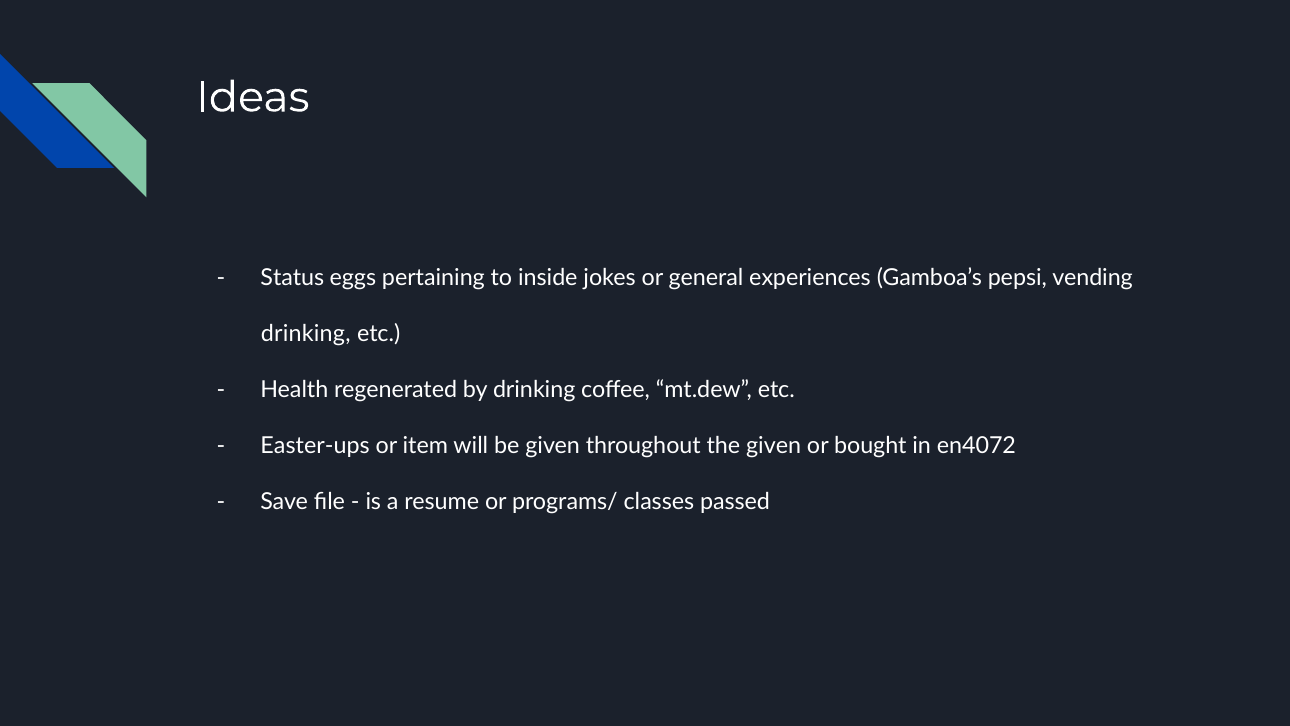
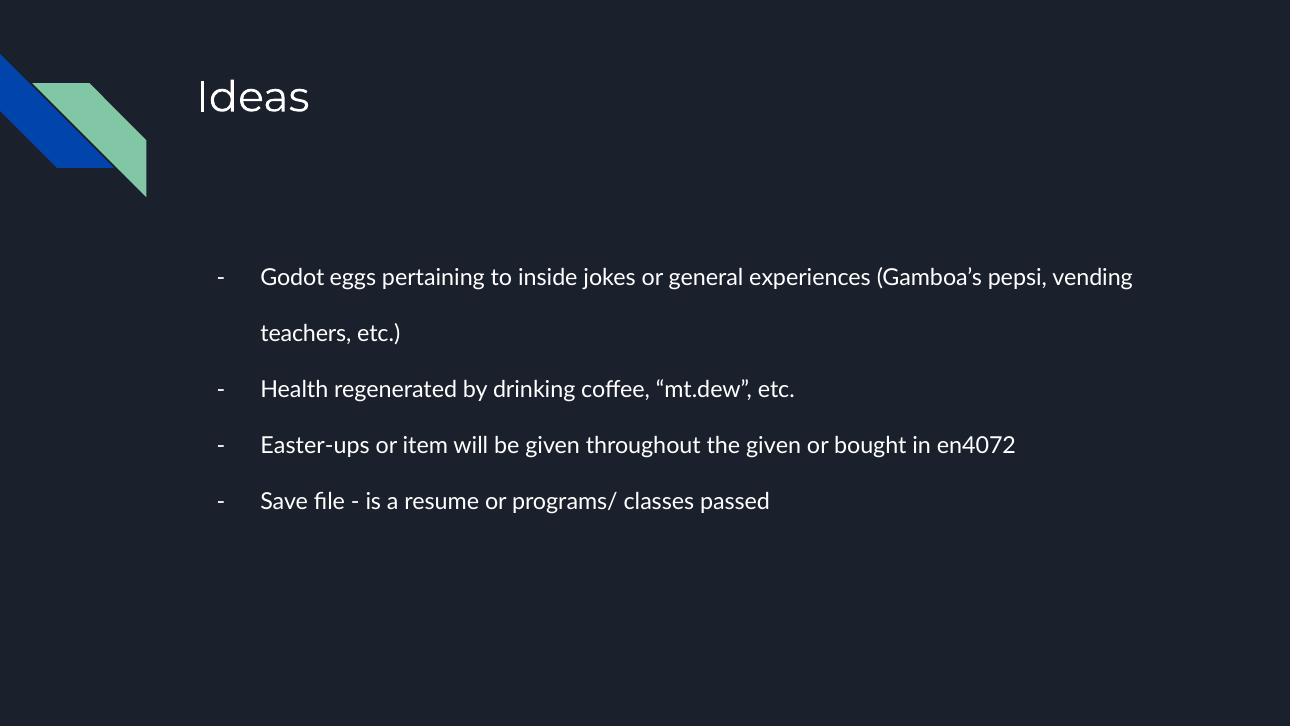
Status: Status -> Godot
drinking at (306, 334): drinking -> teachers
